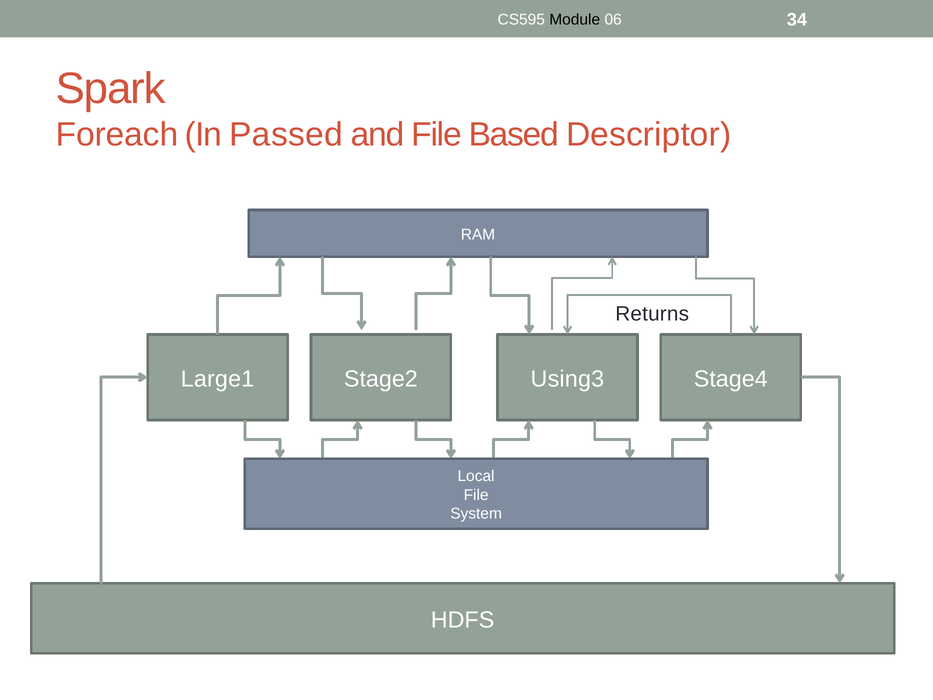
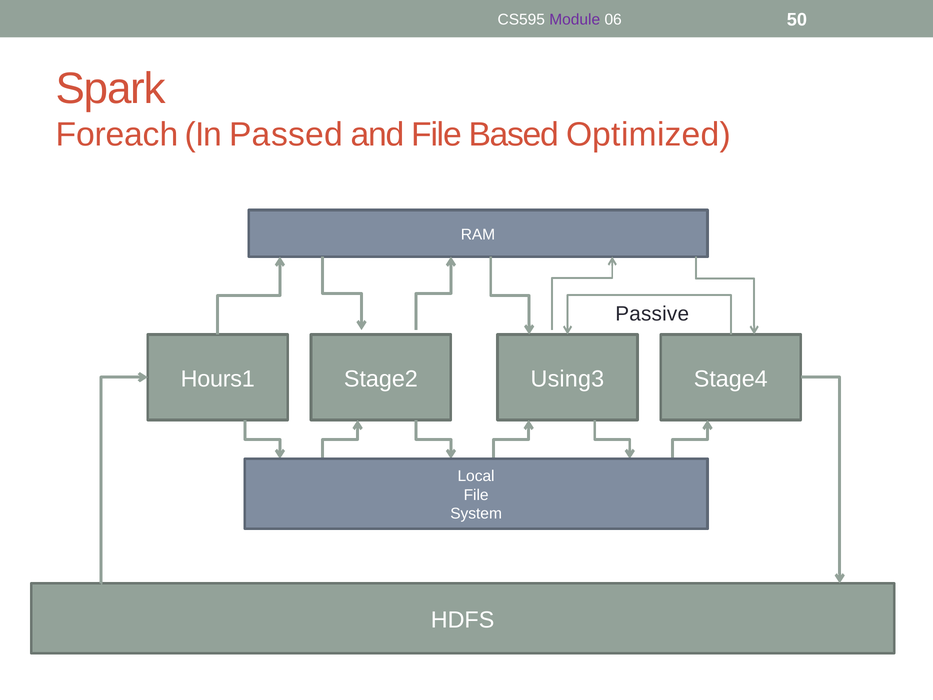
Module colour: black -> purple
34: 34 -> 50
Descriptor: Descriptor -> Optimized
Returns: Returns -> Passive
Large1: Large1 -> Hours1
